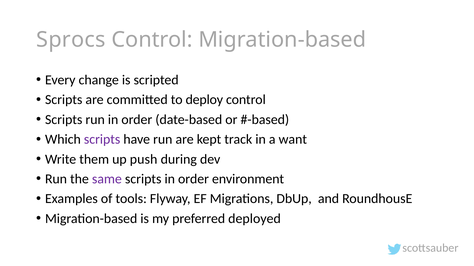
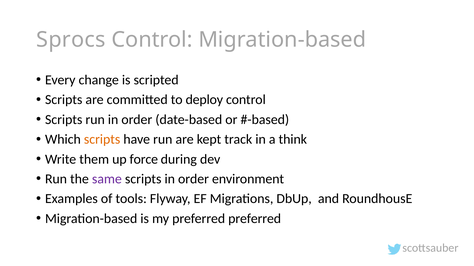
scripts at (102, 140) colour: purple -> orange
want: want -> think
push: push -> force
preferred deployed: deployed -> preferred
